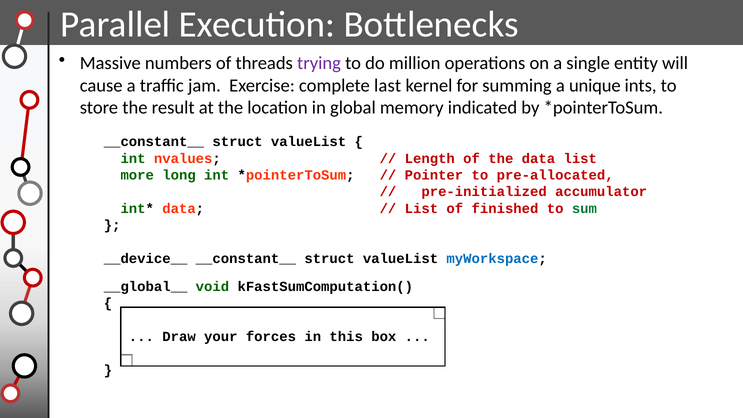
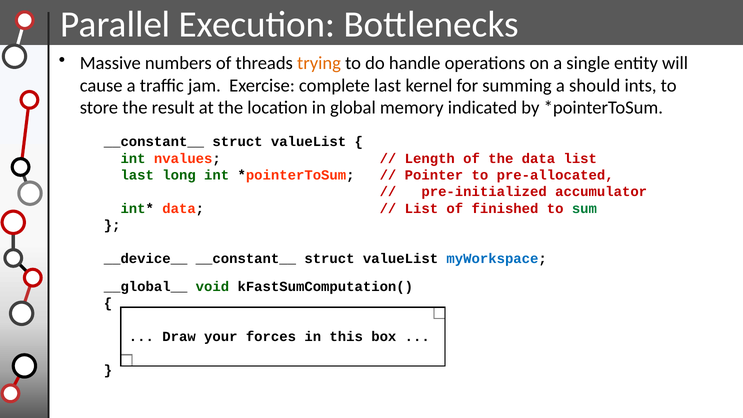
trying colour: purple -> orange
million: million -> handle
unique: unique -> should
more at (137, 175): more -> last
